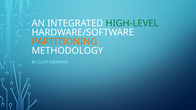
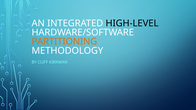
HIGH-LEVEL colour: green -> black
